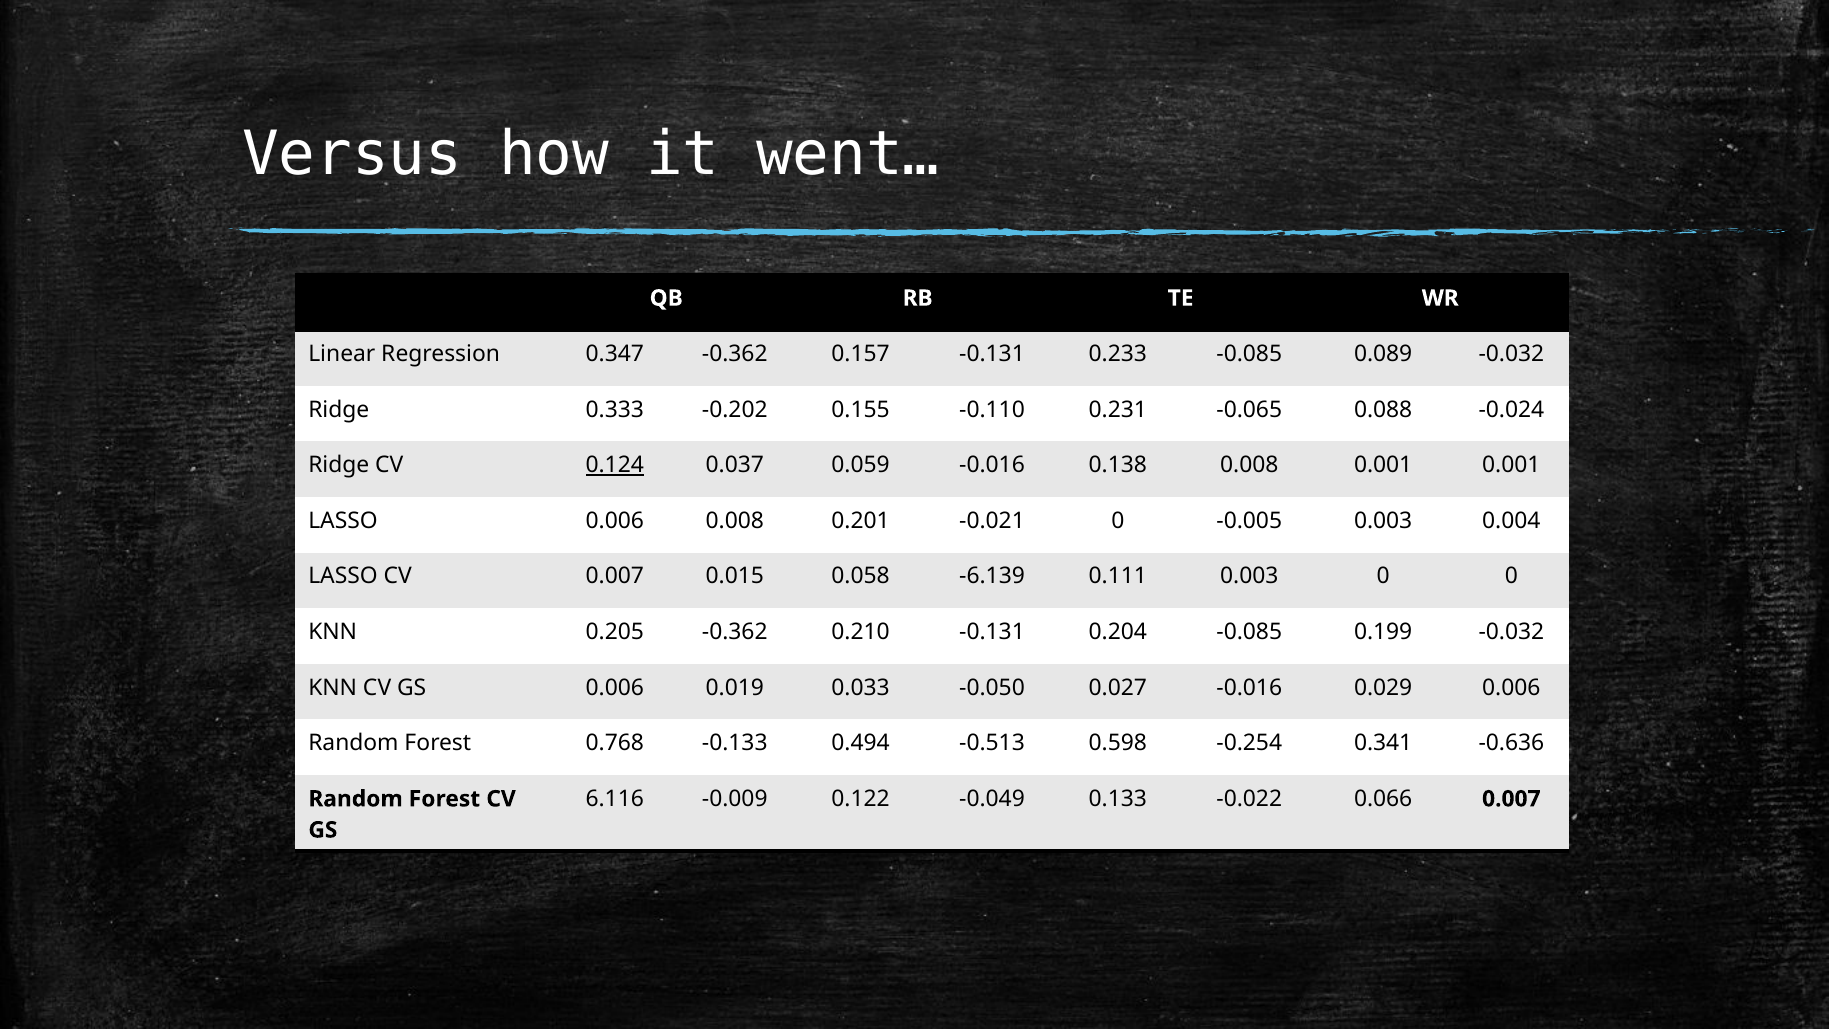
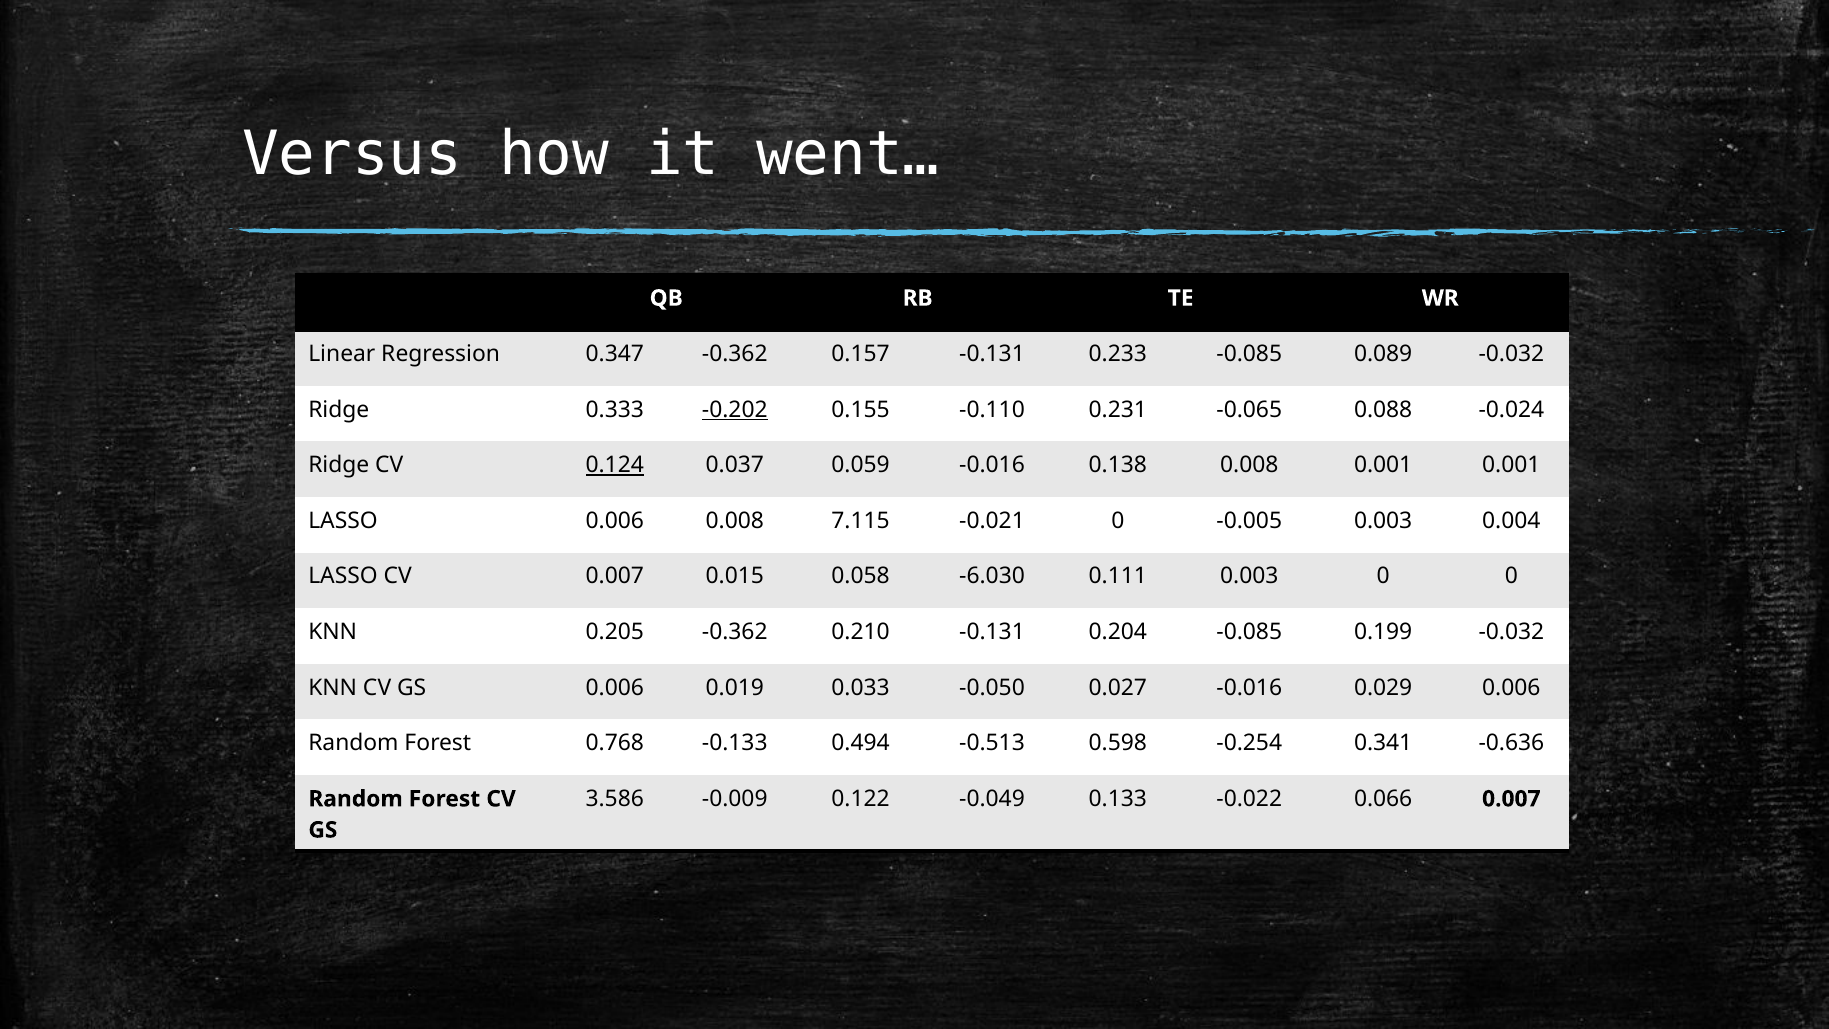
-0.202 underline: none -> present
0.201: 0.201 -> 7.115
-6.139: -6.139 -> -6.030
6.116: 6.116 -> 3.586
